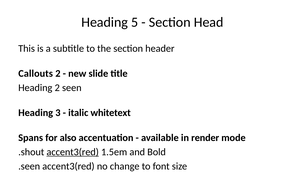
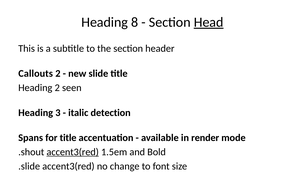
5: 5 -> 8
Head underline: none -> present
italic whitetext: whitetext -> detection
for also: also -> title
.seen: .seen -> .slide
